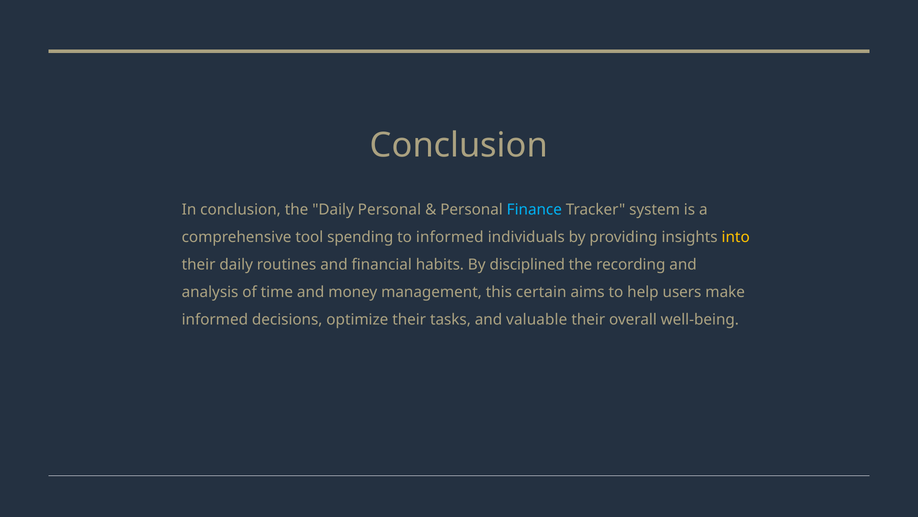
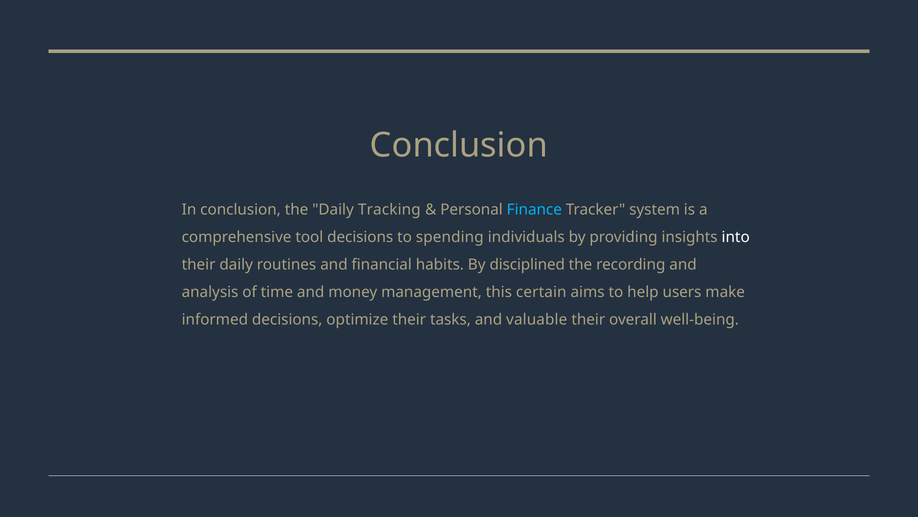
Daily Personal: Personal -> Tracking
tool spending: spending -> decisions
to informed: informed -> spending
into colour: yellow -> white
